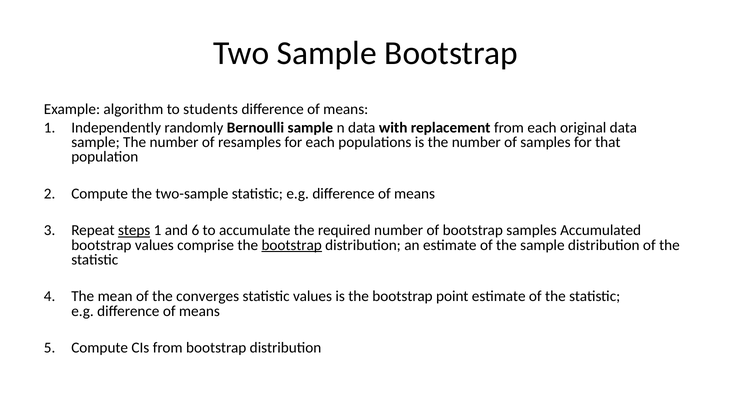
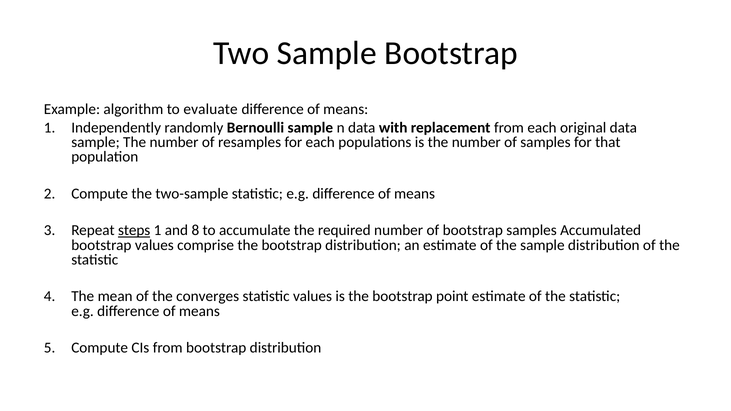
students: students -> evaluate
6: 6 -> 8
bootstrap at (292, 245) underline: present -> none
